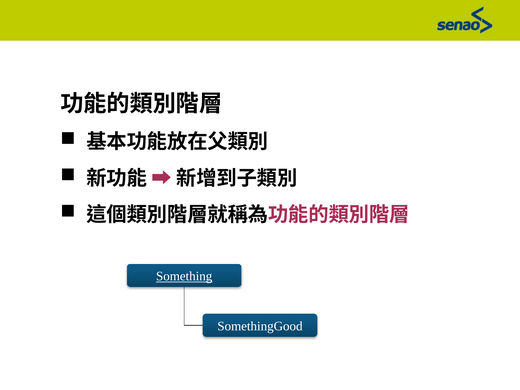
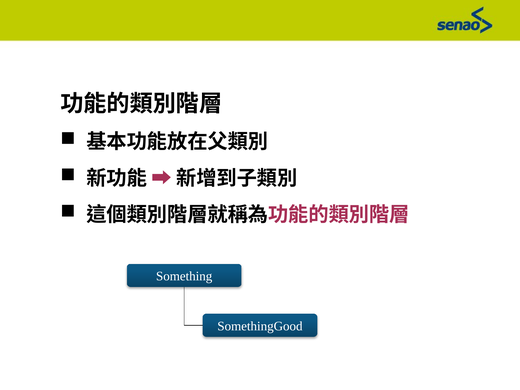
Something underline: present -> none
